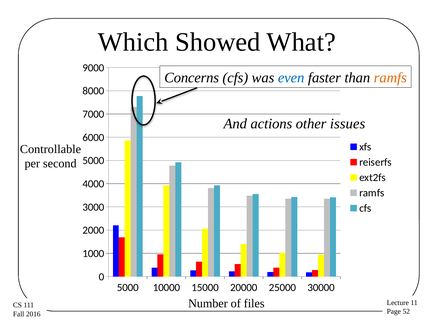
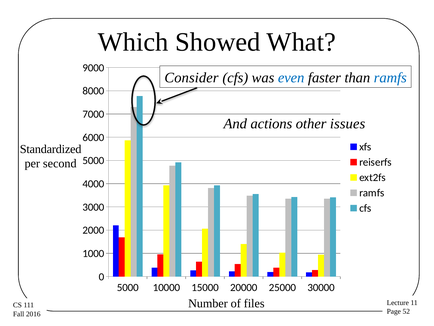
Concerns: Concerns -> Consider
ramfs at (390, 78) colour: orange -> blue
Controllable: Controllable -> Standardized
